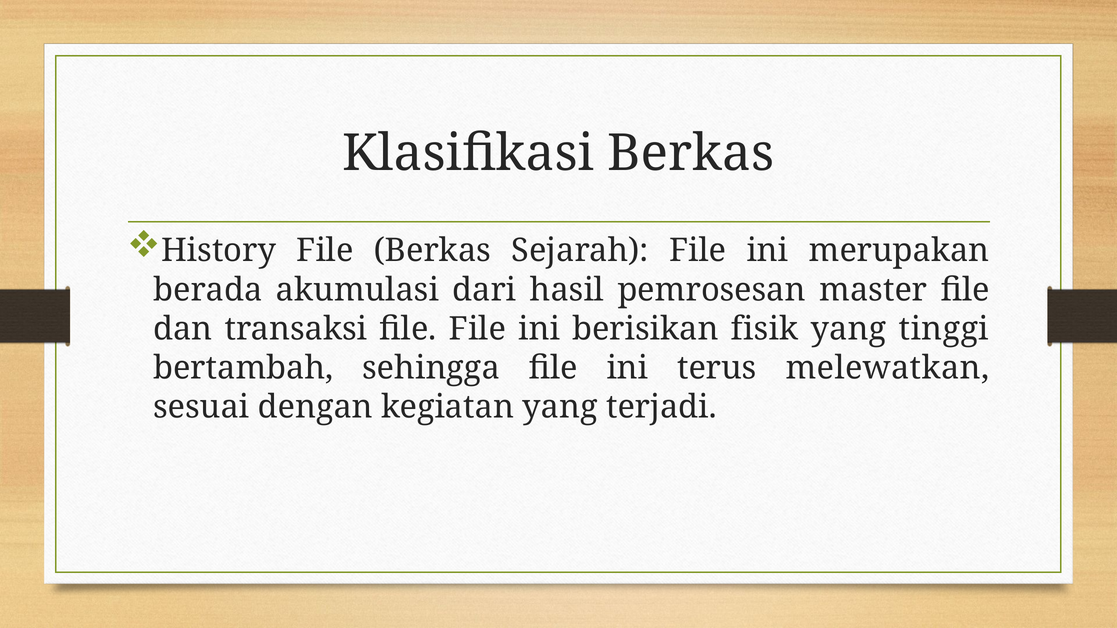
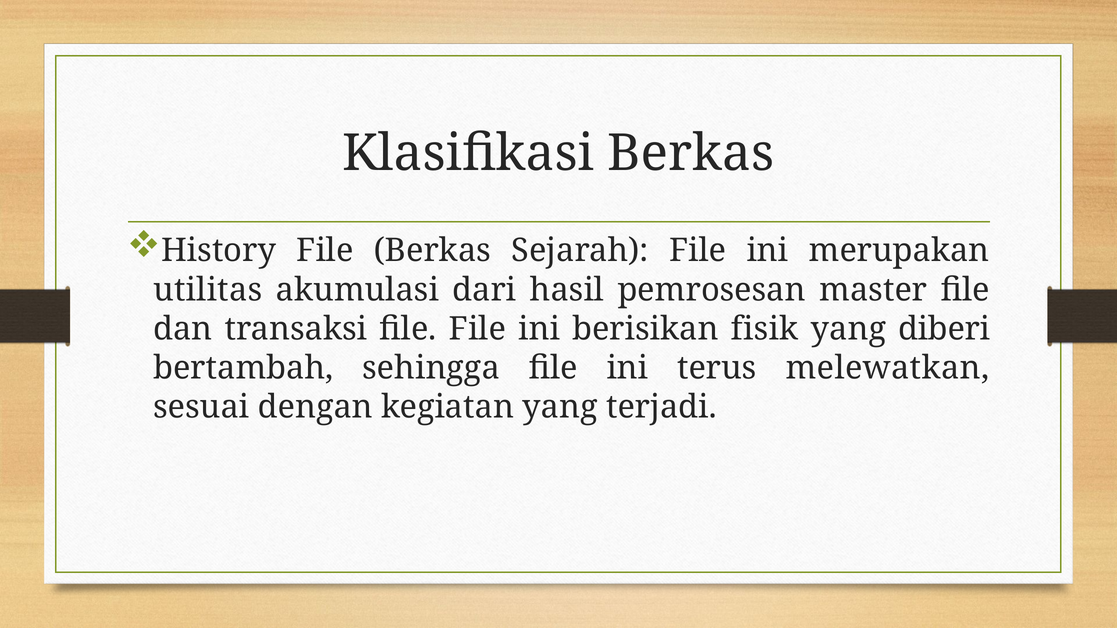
berada: berada -> utilitas
tinggi: tinggi -> diberi
